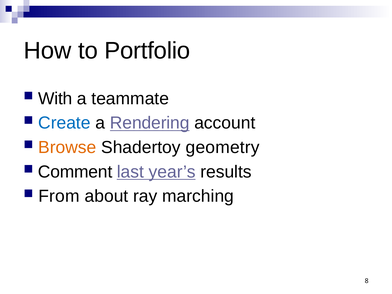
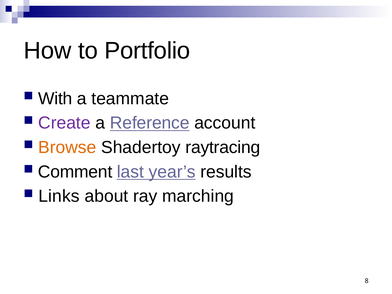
Create colour: blue -> purple
Rendering: Rendering -> Reference
geometry: geometry -> raytracing
From: From -> Links
